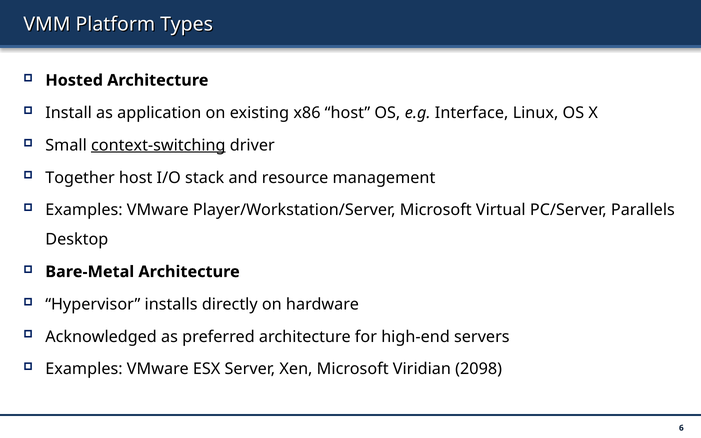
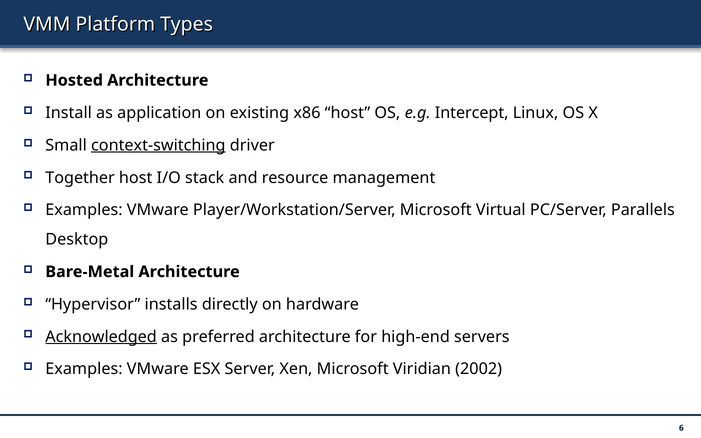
Interface: Interface -> Intercept
Acknowledged underline: none -> present
2098: 2098 -> 2002
